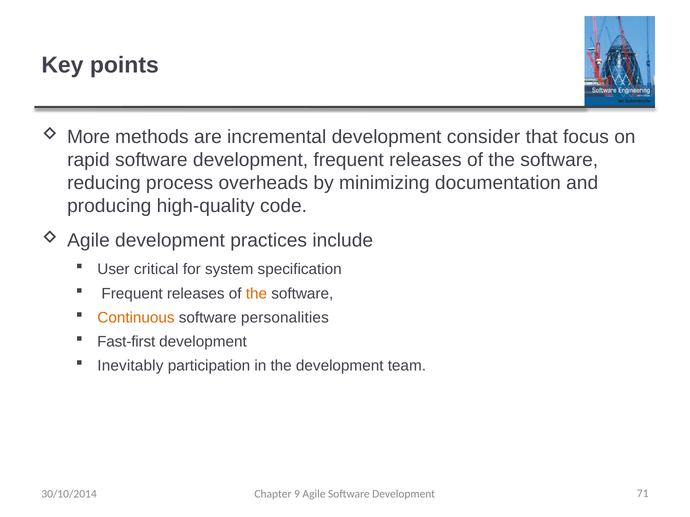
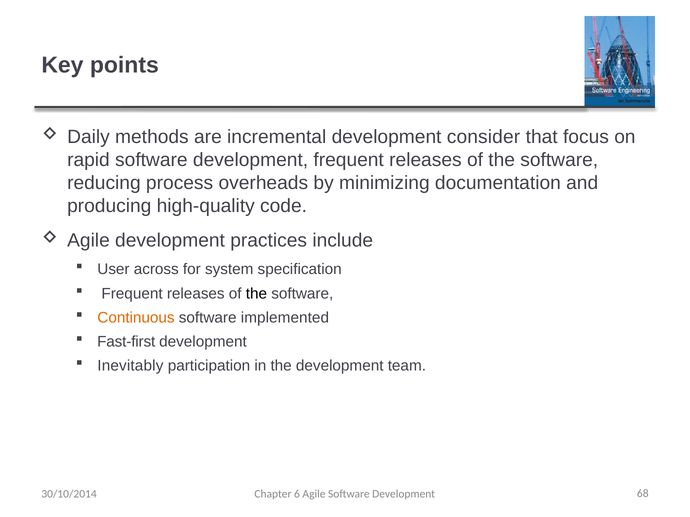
More: More -> Daily
critical: critical -> across
the at (256, 294) colour: orange -> black
personalities: personalities -> implemented
9: 9 -> 6
71: 71 -> 68
